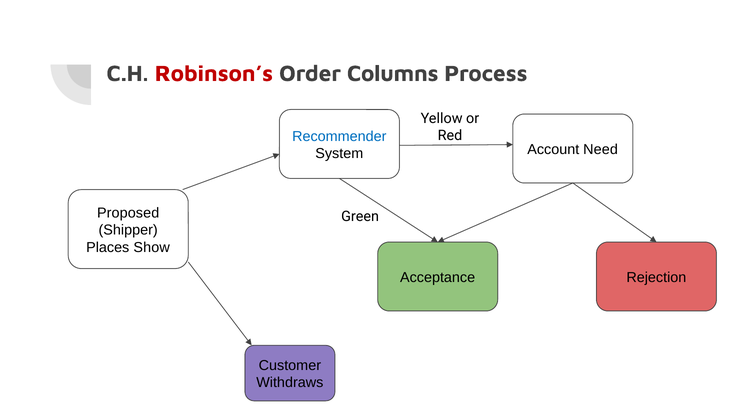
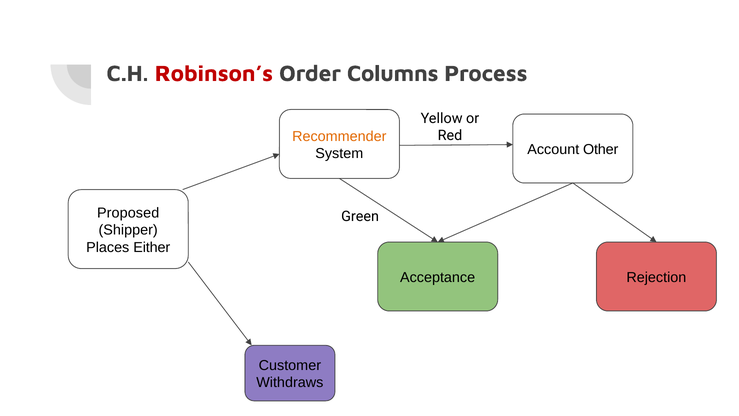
Recommender colour: blue -> orange
Need: Need -> Other
Show: Show -> Either
